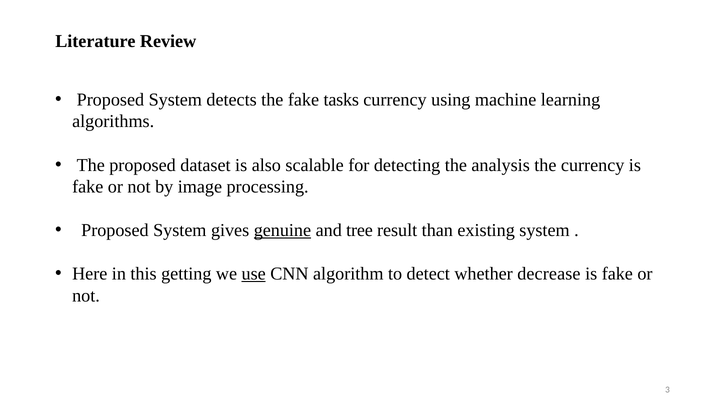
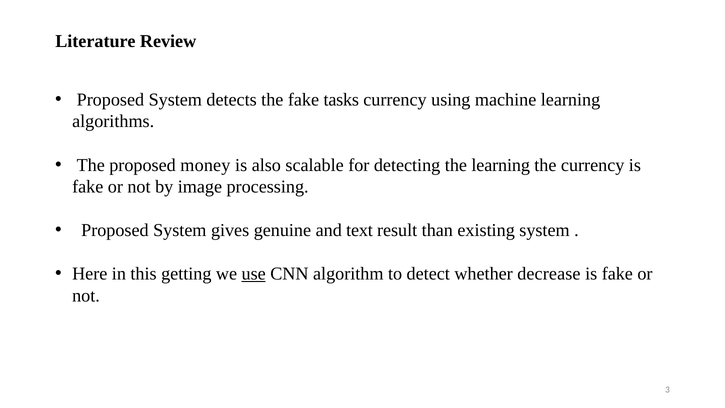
dataset: dataset -> money
the analysis: analysis -> learning
genuine underline: present -> none
tree: tree -> text
